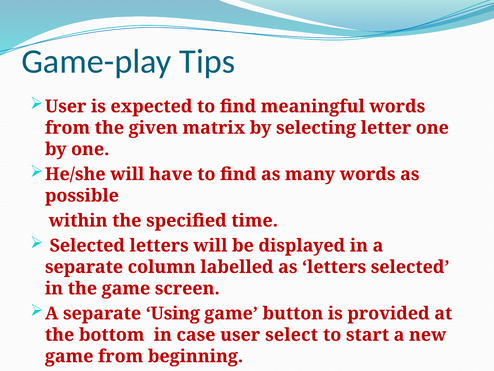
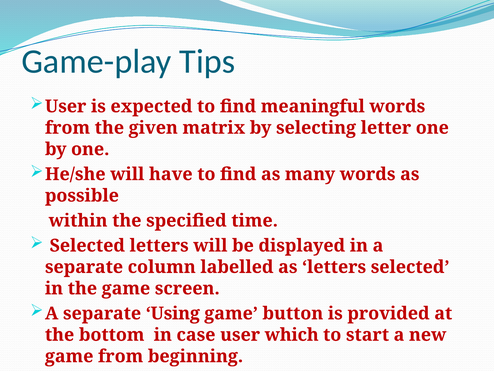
select: select -> which
